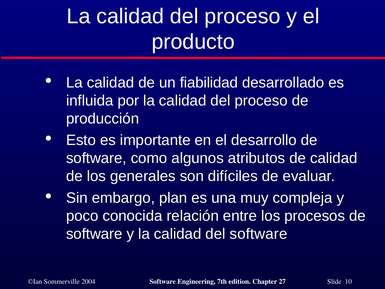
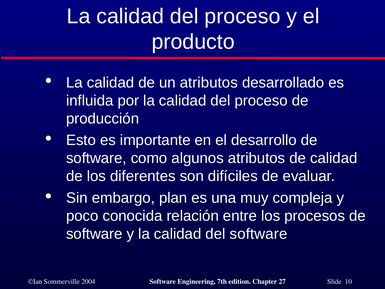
un fiabilidad: fiabilidad -> atributos
generales: generales -> diferentes
